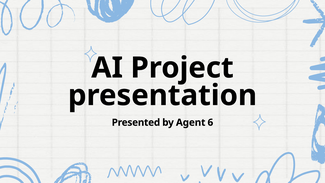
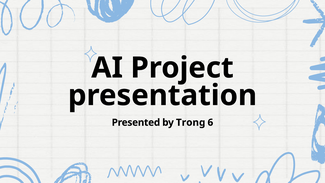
Agent: Agent -> Trong
